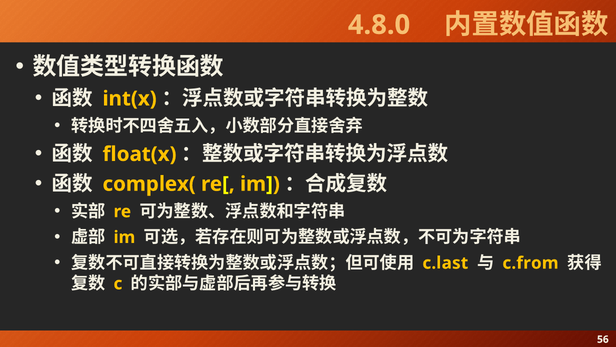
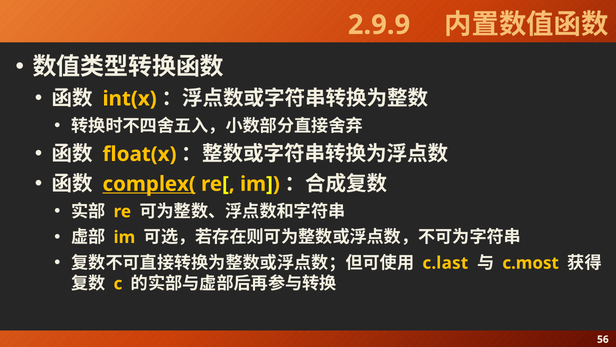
4.8.0: 4.8.0 -> 2.9.9
complex( underline: none -> present
c.from: c.from -> c.most
